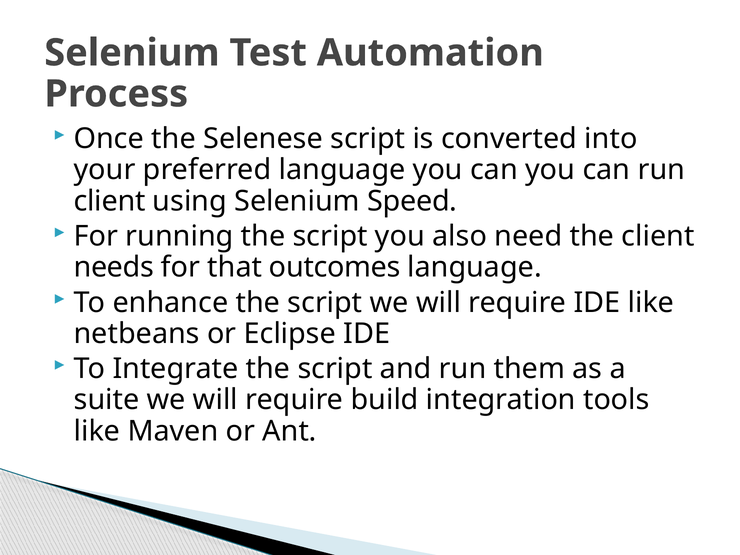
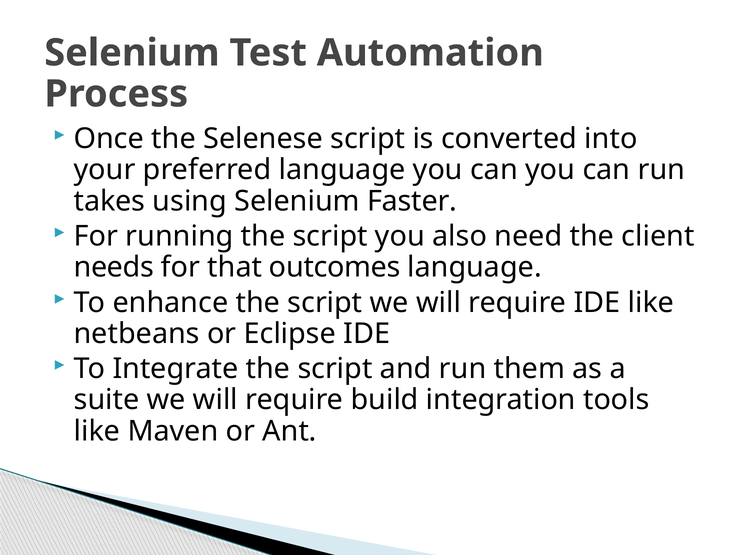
client at (110, 201): client -> takes
Speed: Speed -> Faster
